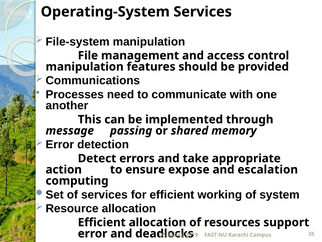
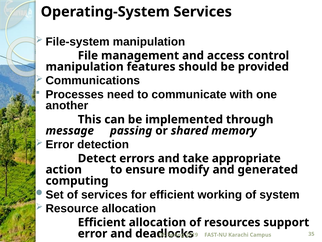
expose: expose -> modify
escalation: escalation -> generated
